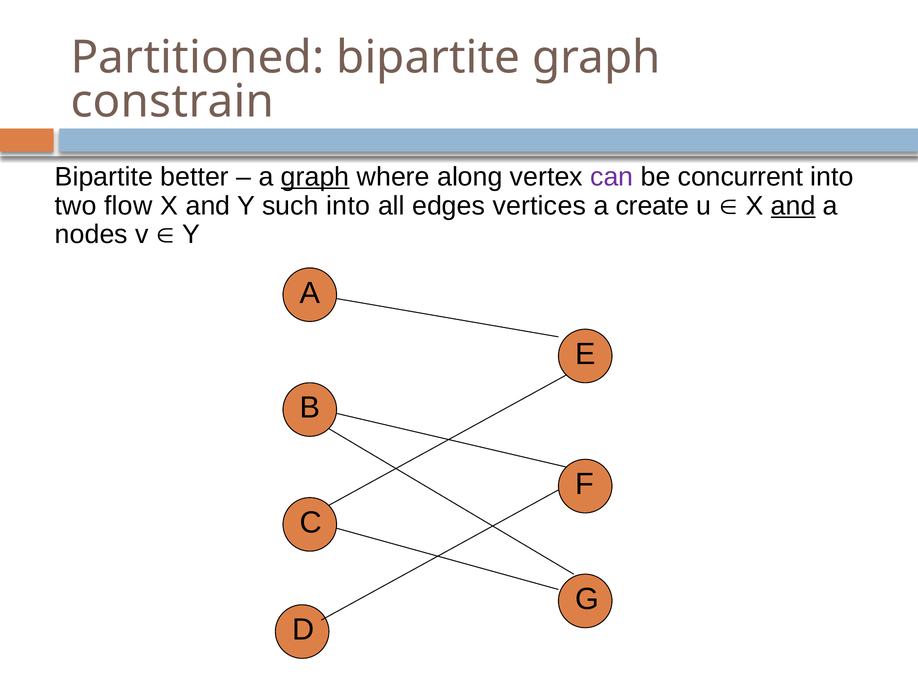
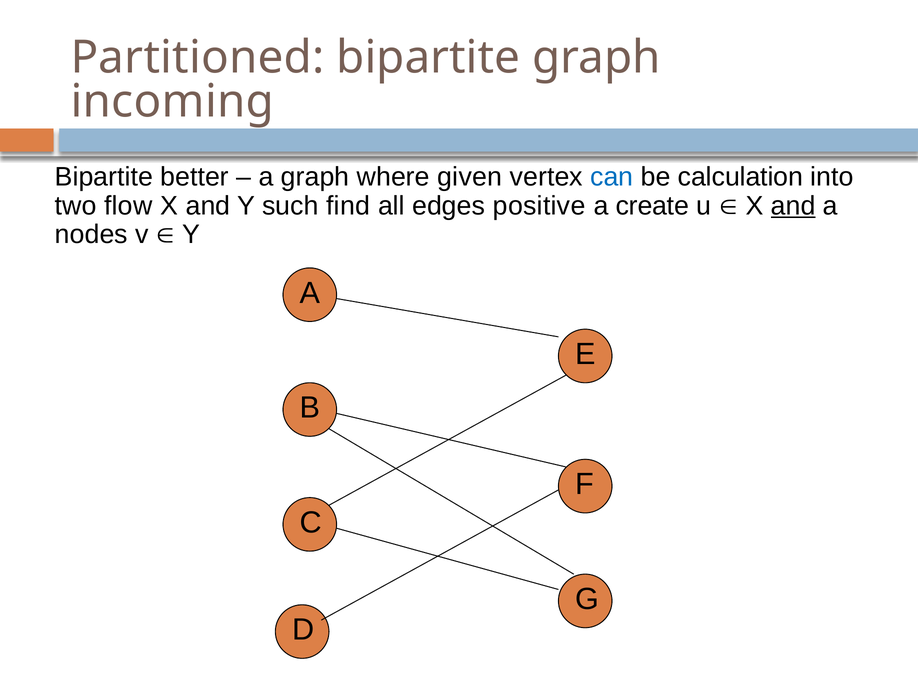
constrain: constrain -> incoming
graph at (315, 177) underline: present -> none
along: along -> given
can colour: purple -> blue
concurrent: concurrent -> calculation
such into: into -> find
vertices: vertices -> positive
